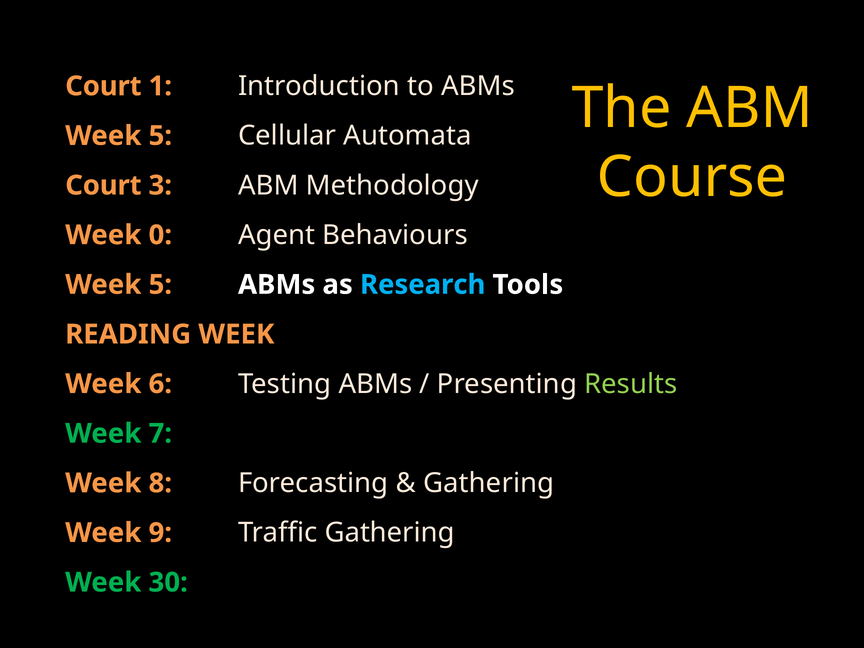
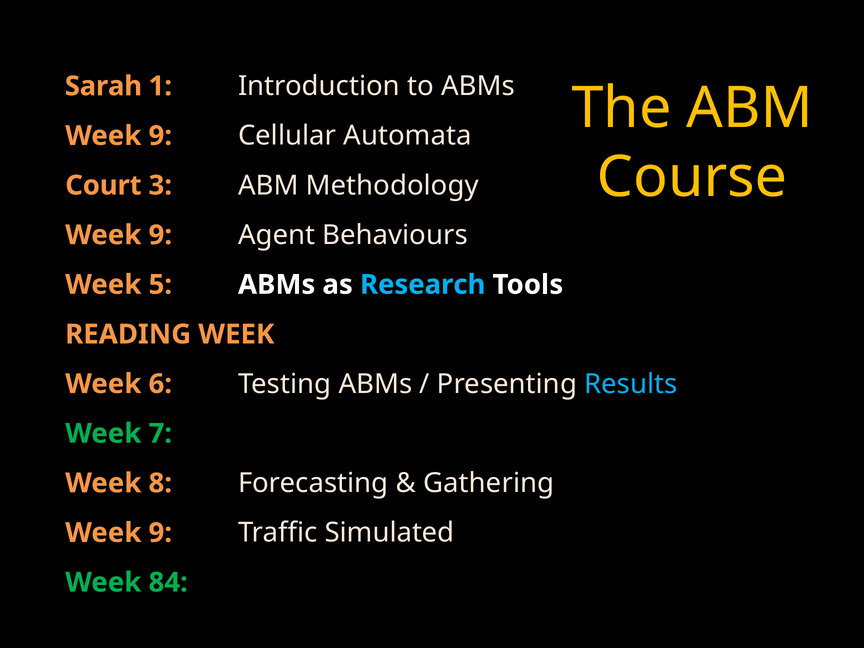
Court at (103, 86): Court -> Sarah
5 at (160, 136): 5 -> 9
0 at (160, 235): 0 -> 9
Results colour: light green -> light blue
Traffic Gathering: Gathering -> Simulated
30: 30 -> 84
